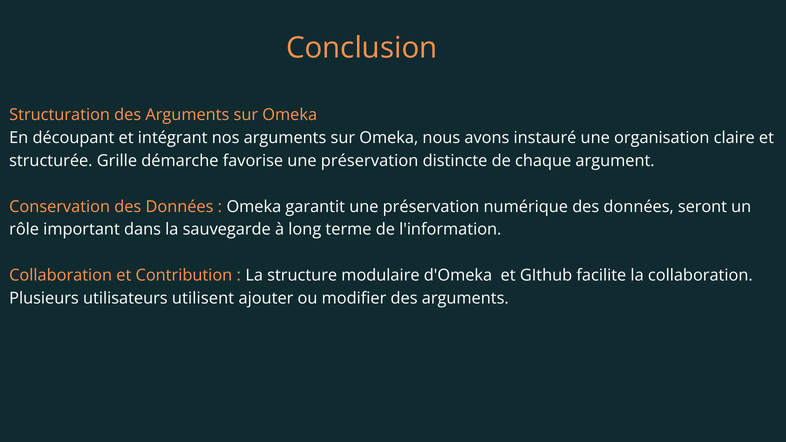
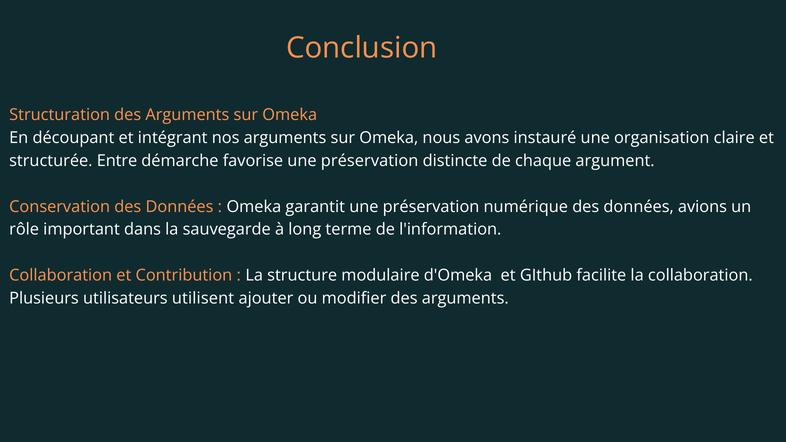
Grille: Grille -> Entre
seront: seront -> avions
